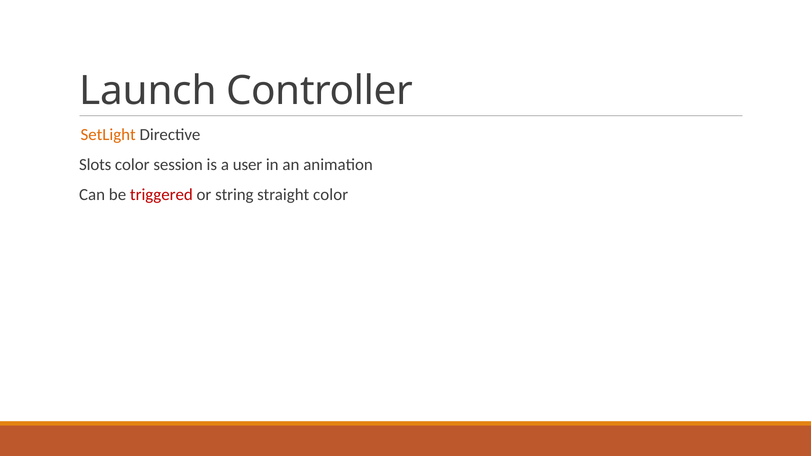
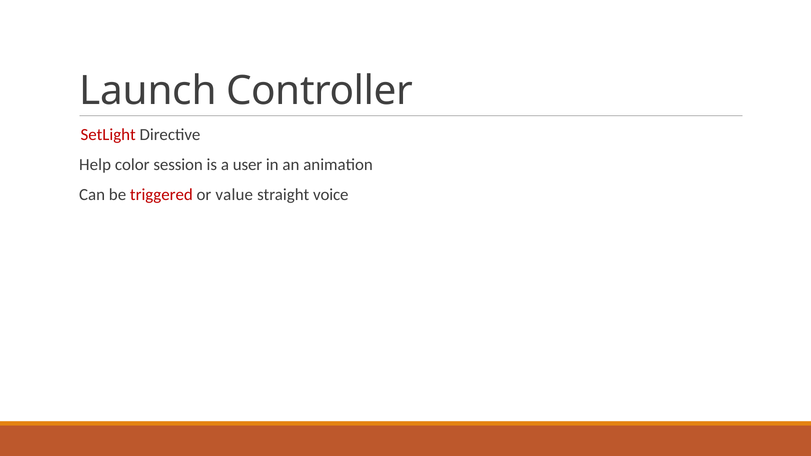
SetLight colour: orange -> red
Slots: Slots -> Help
string: string -> value
straight color: color -> voice
